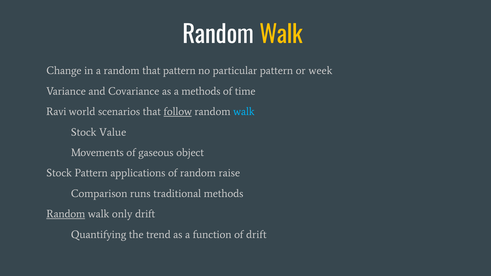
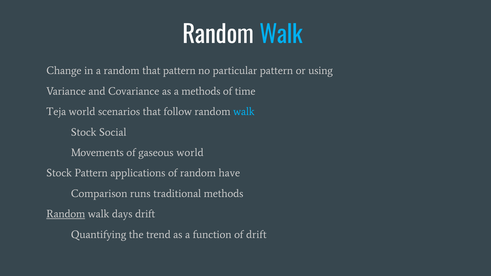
Walk at (281, 35) colour: yellow -> light blue
week: week -> using
Ravi: Ravi -> Teja
follow underline: present -> none
Value: Value -> Social
gaseous object: object -> world
raise: raise -> have
only: only -> days
